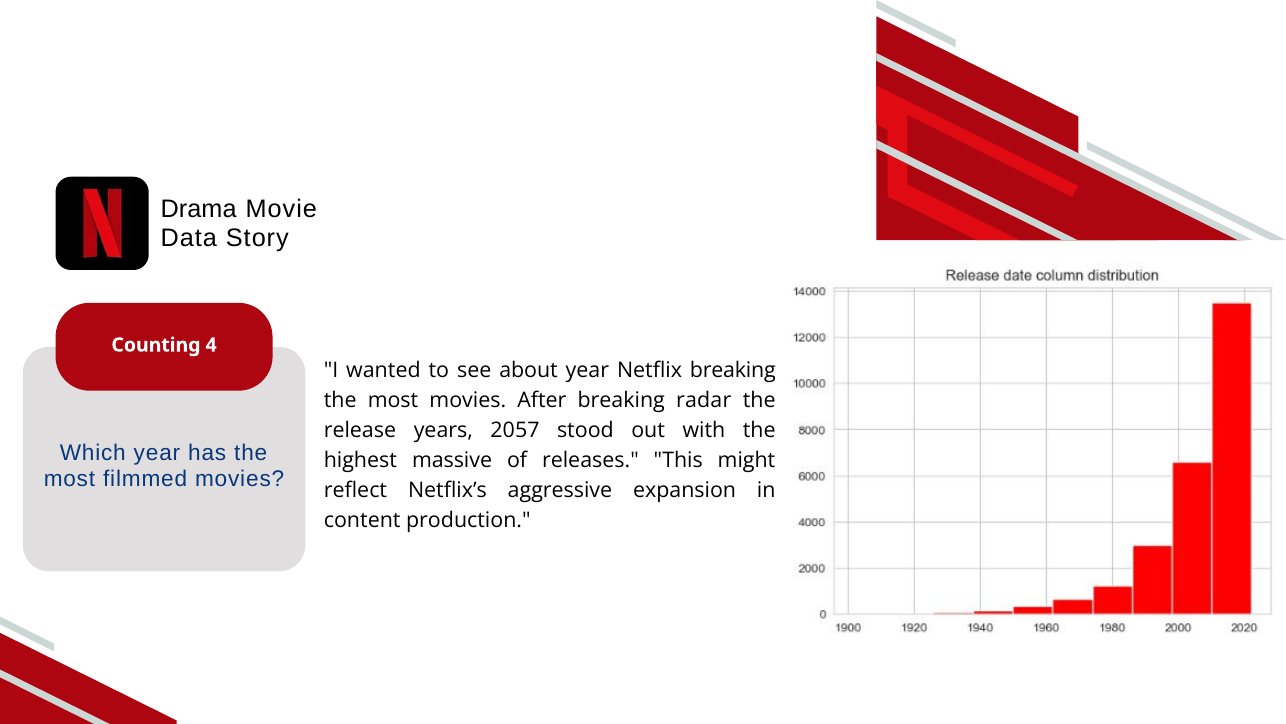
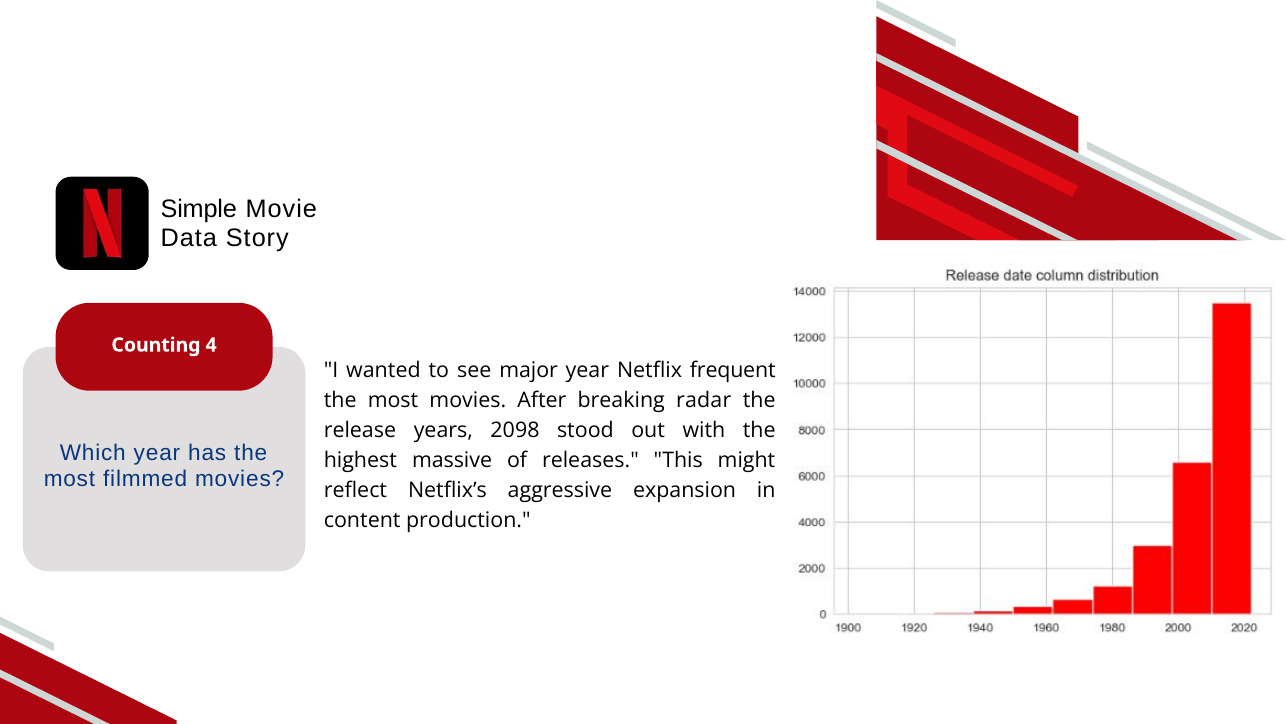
Drama: Drama -> Simple
about: about -> major
Netflix breaking: breaking -> frequent
2057: 2057 -> 2098
